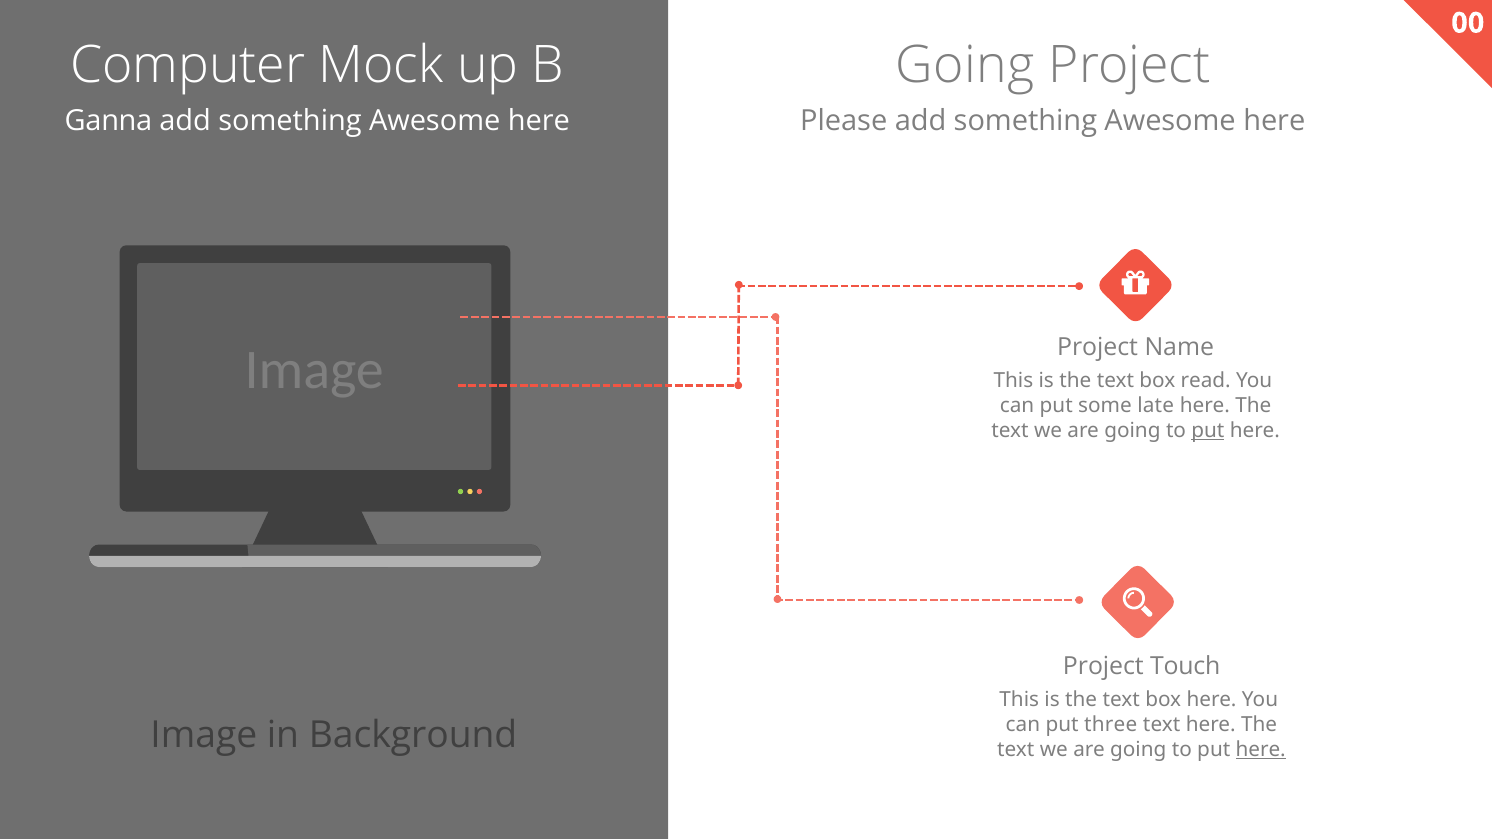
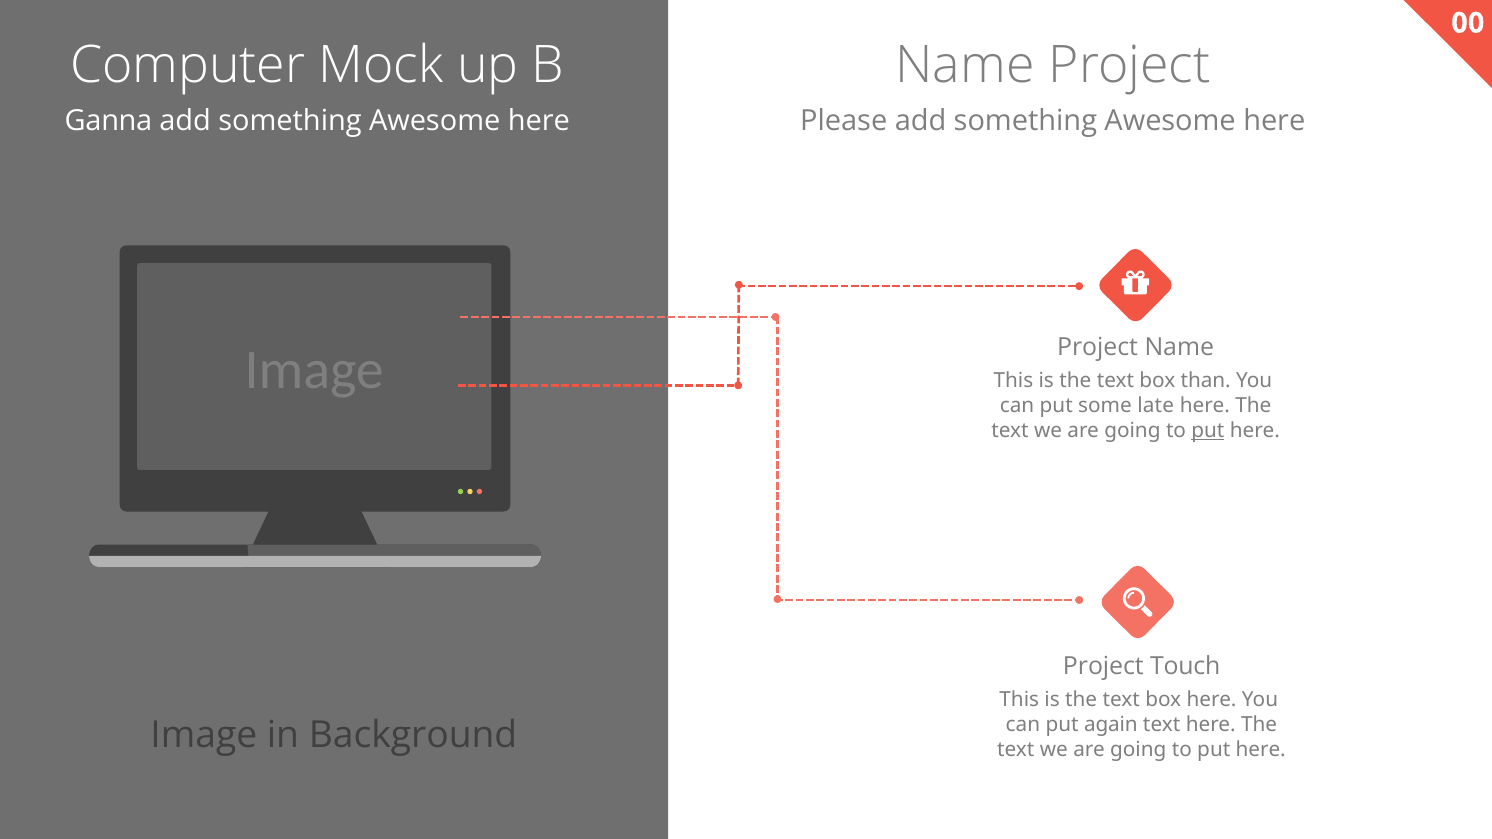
Going at (965, 66): Going -> Name
read: read -> than
three: three -> again
here at (1261, 750) underline: present -> none
